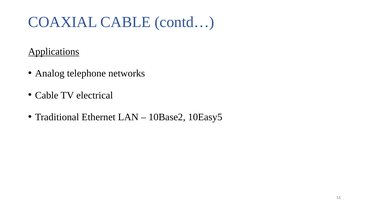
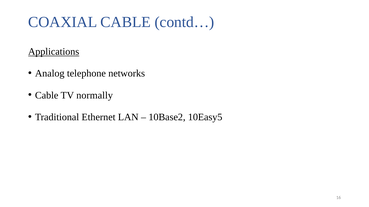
electrical: electrical -> normally
